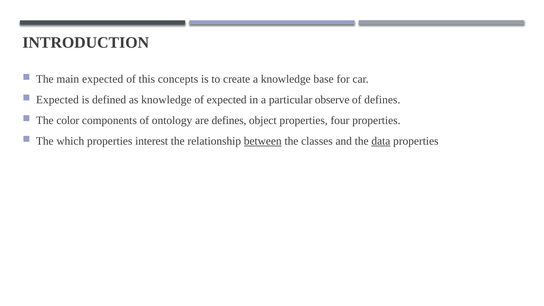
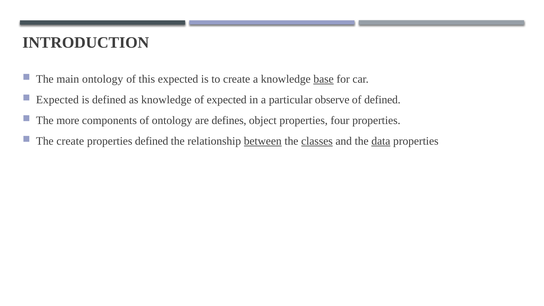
main expected: expected -> ontology
this concepts: concepts -> expected
base underline: none -> present
of defines: defines -> defined
color: color -> more
The which: which -> create
properties interest: interest -> defined
classes underline: none -> present
